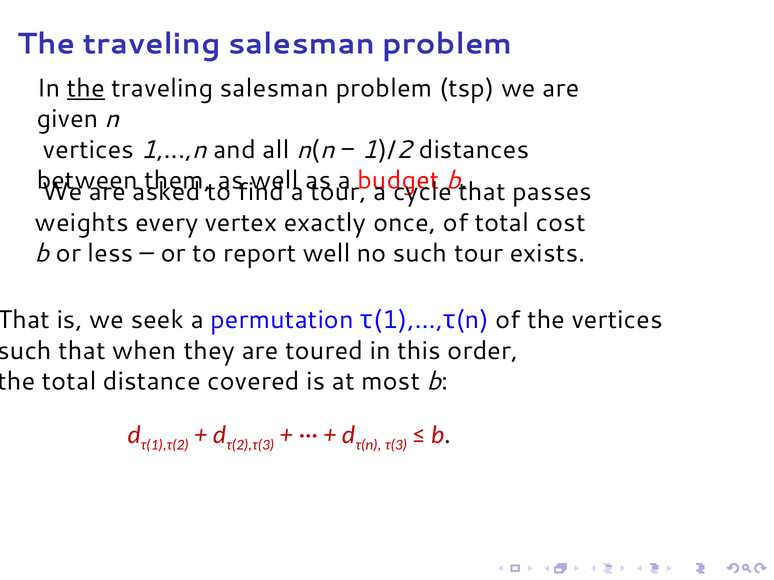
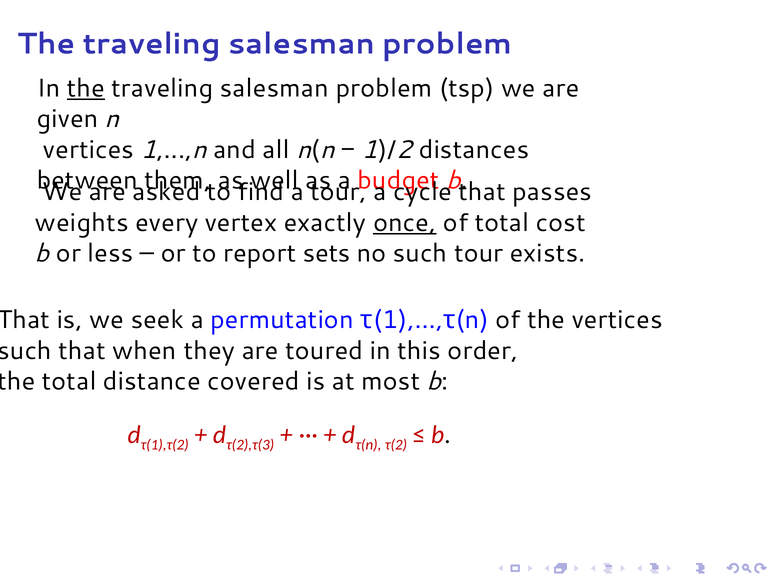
once underline: none -> present
report well: well -> sets
τ(3: τ(3 -> τ(2
